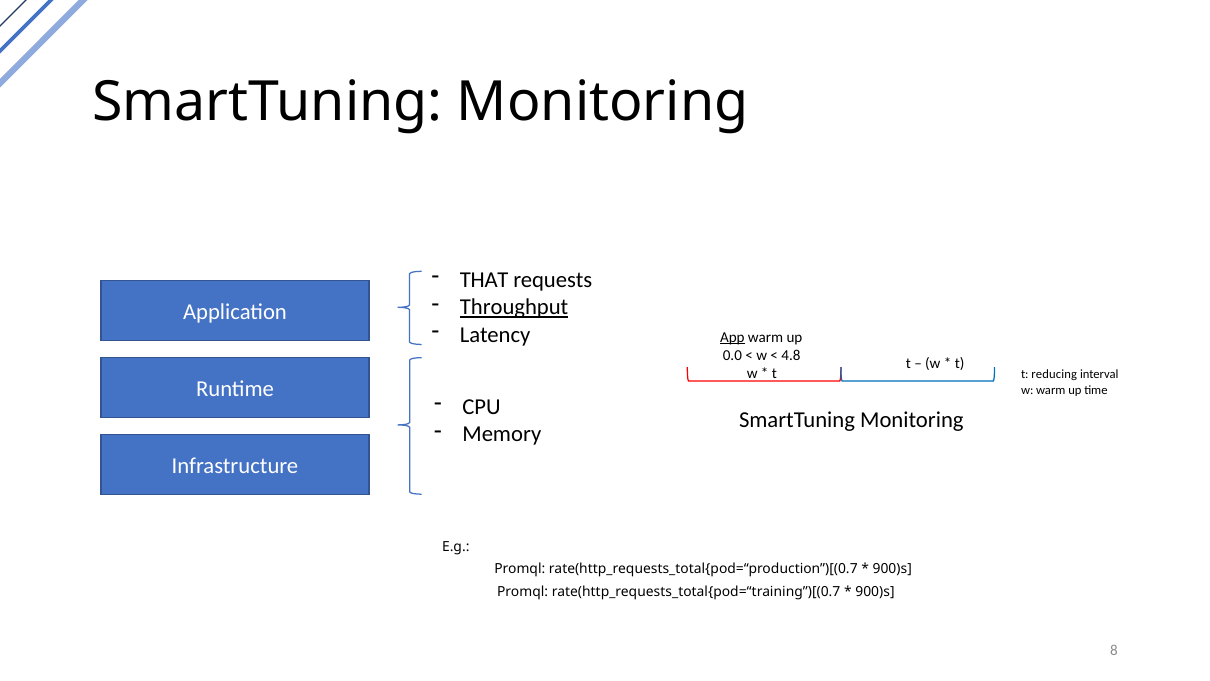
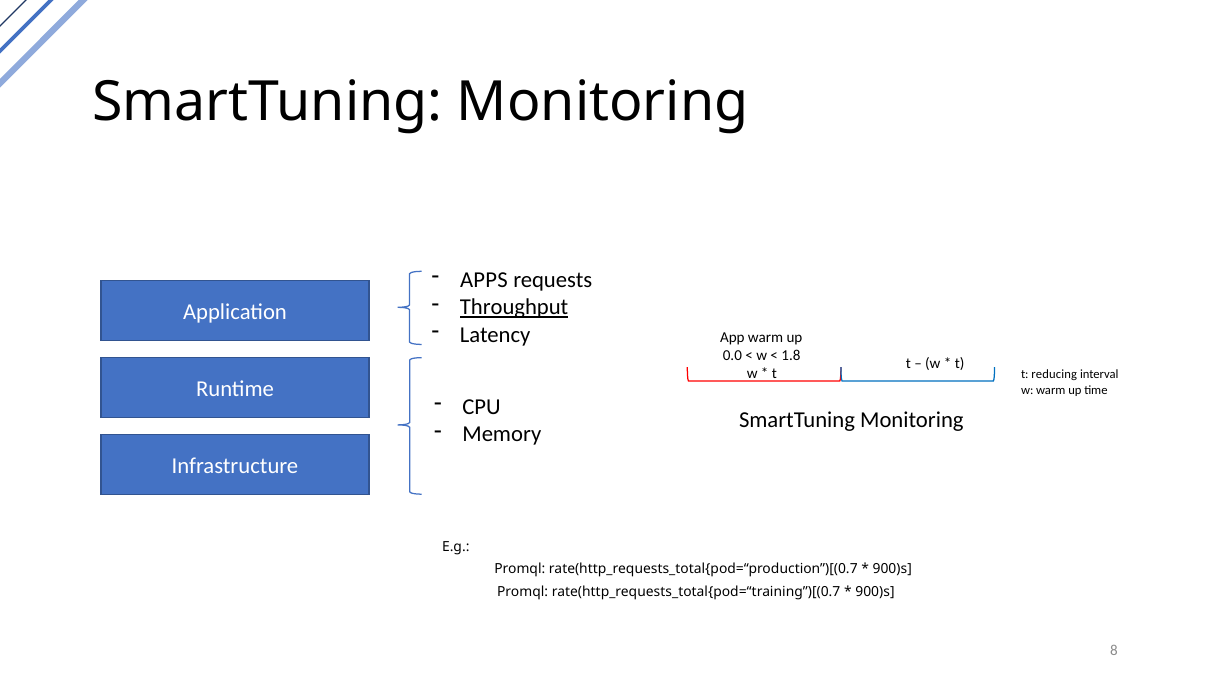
THAT: THAT -> APPS
App underline: present -> none
4.8: 4.8 -> 1.8
